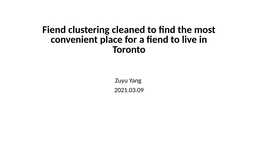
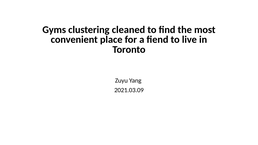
Fiend at (54, 30): Fiend -> Gyms
